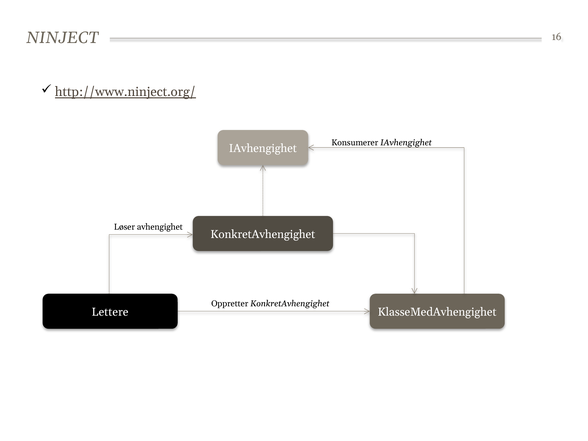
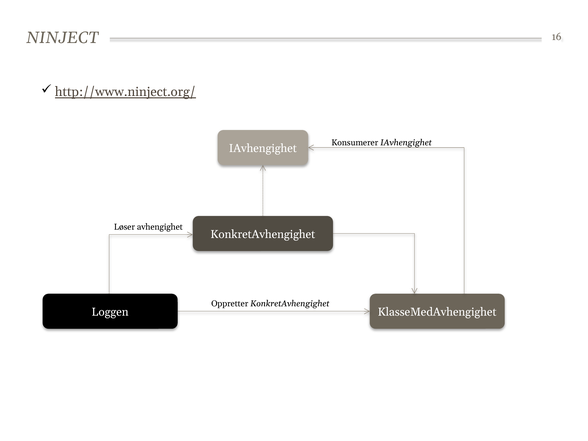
Lettere: Lettere -> Loggen
